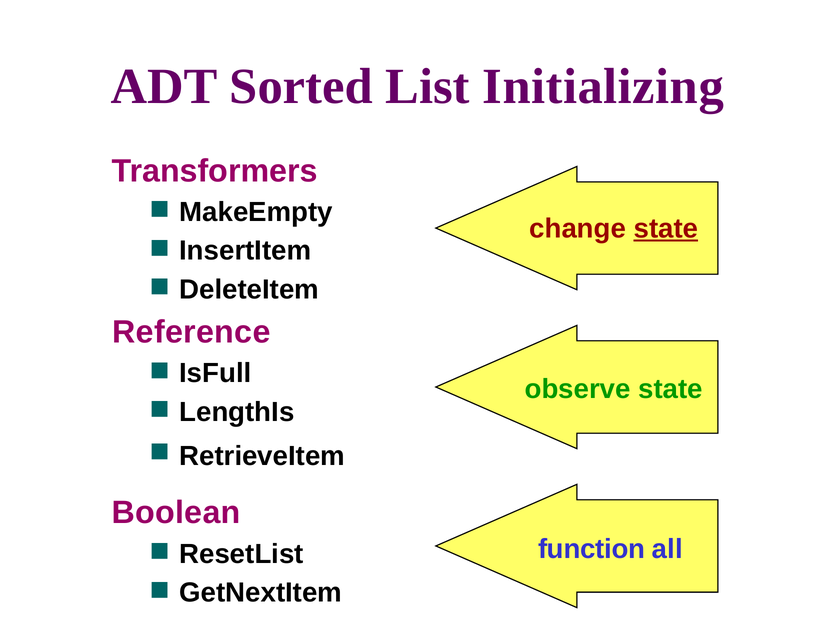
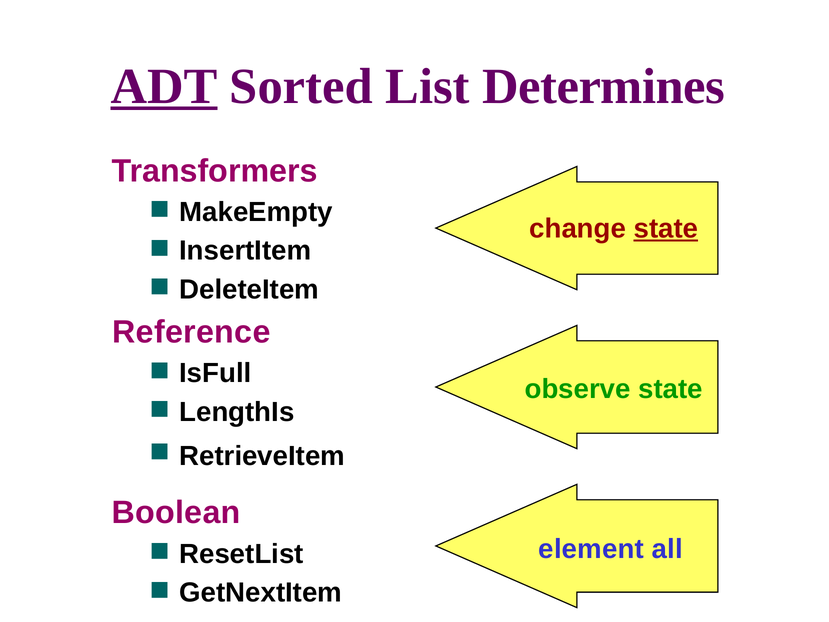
ADT underline: none -> present
Initializing: Initializing -> Determines
function: function -> element
